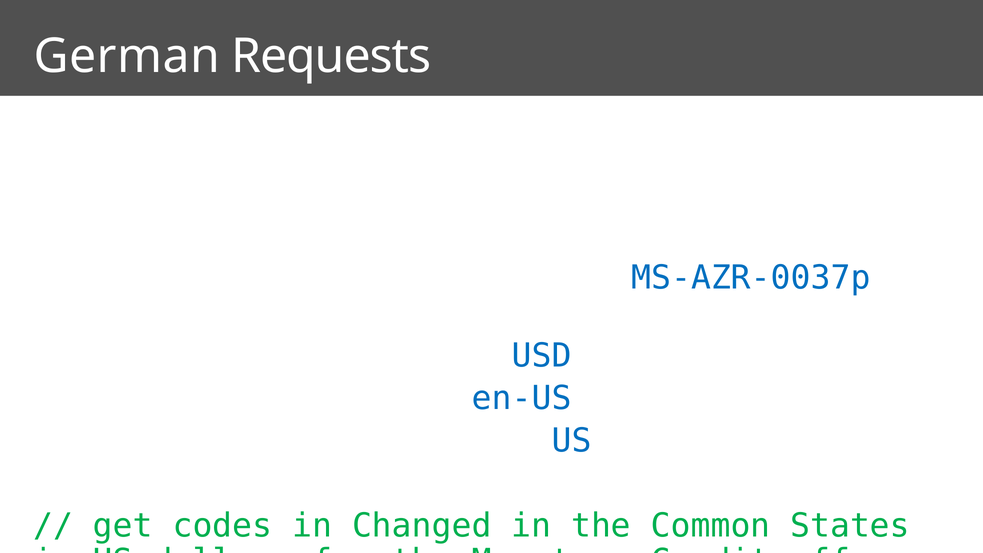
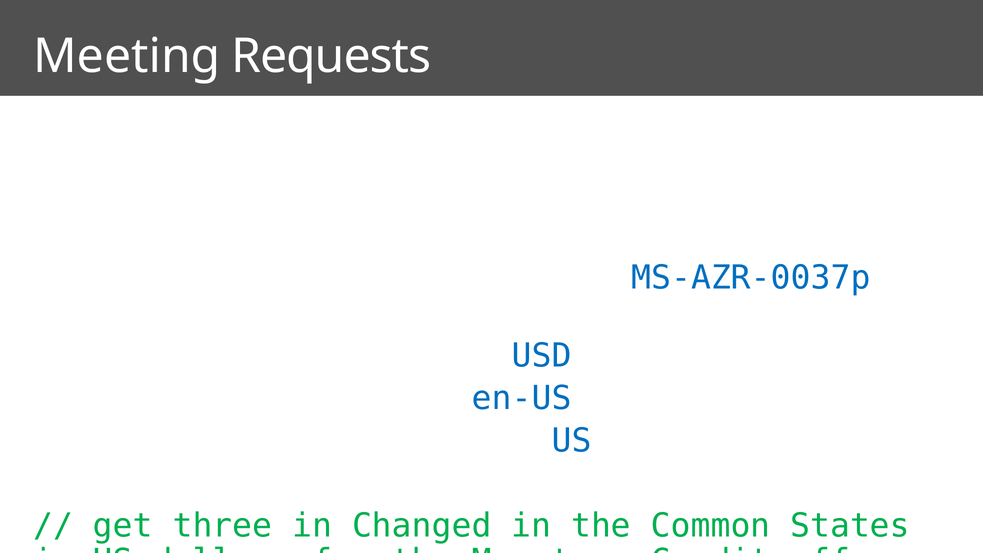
German: German -> Meeting
codes: codes -> three
